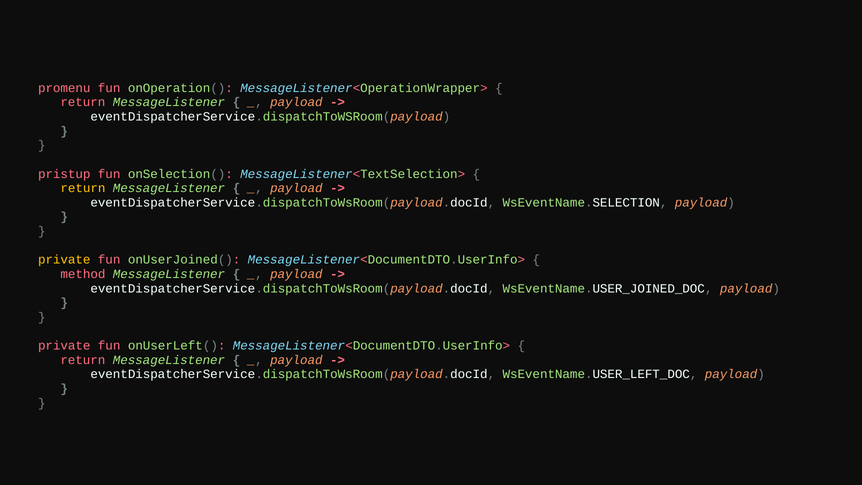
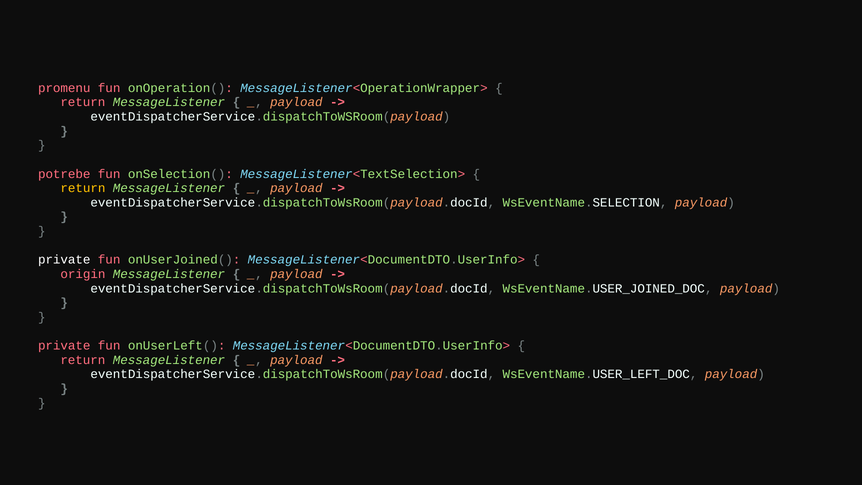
pristup: pristup -> potrebe
private at (64, 260) colour: yellow -> white
method: method -> origin
